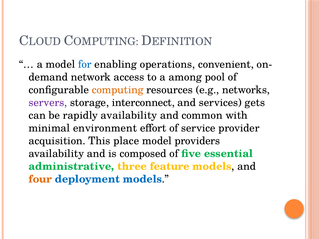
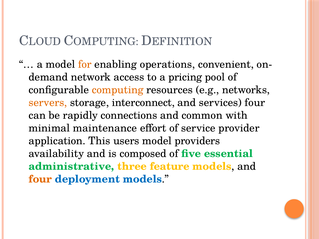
for colour: blue -> orange
among: among -> pricing
servers colour: purple -> orange
services gets: gets -> four
rapidly availability: availability -> connections
environment: environment -> maintenance
acquisition: acquisition -> application
place: place -> users
